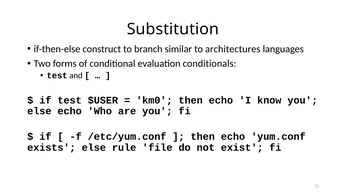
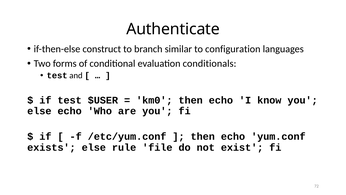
Substitution: Substitution -> Authenticate
architectures: architectures -> configuration
